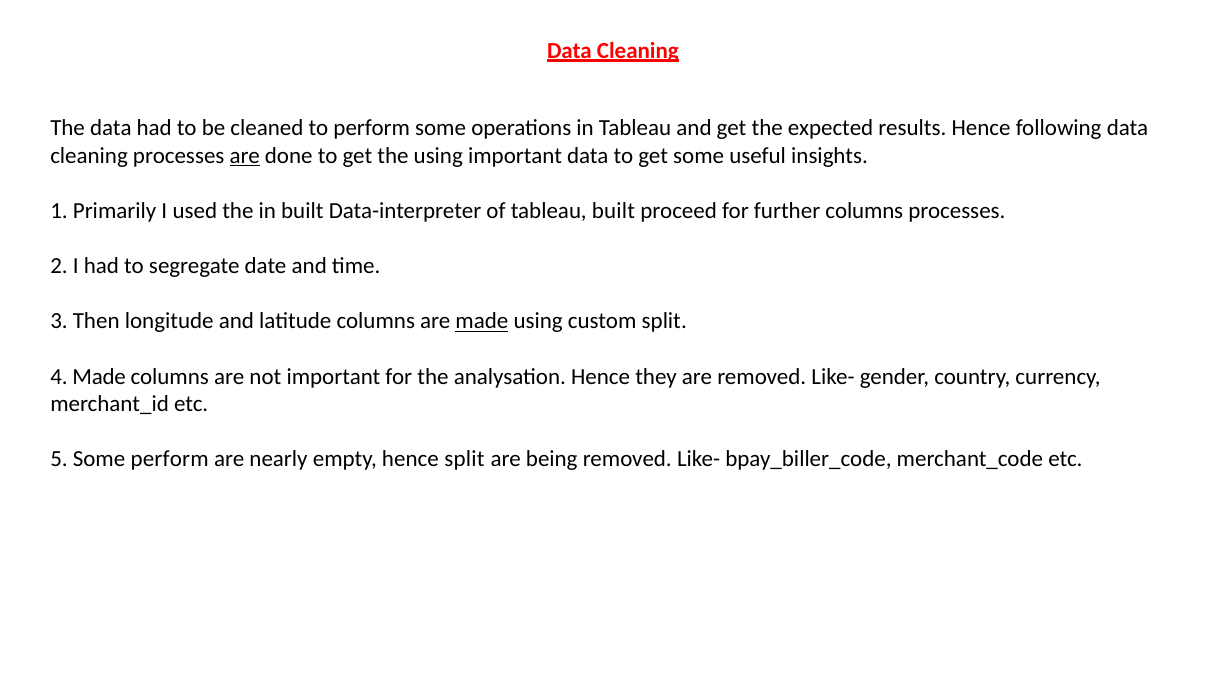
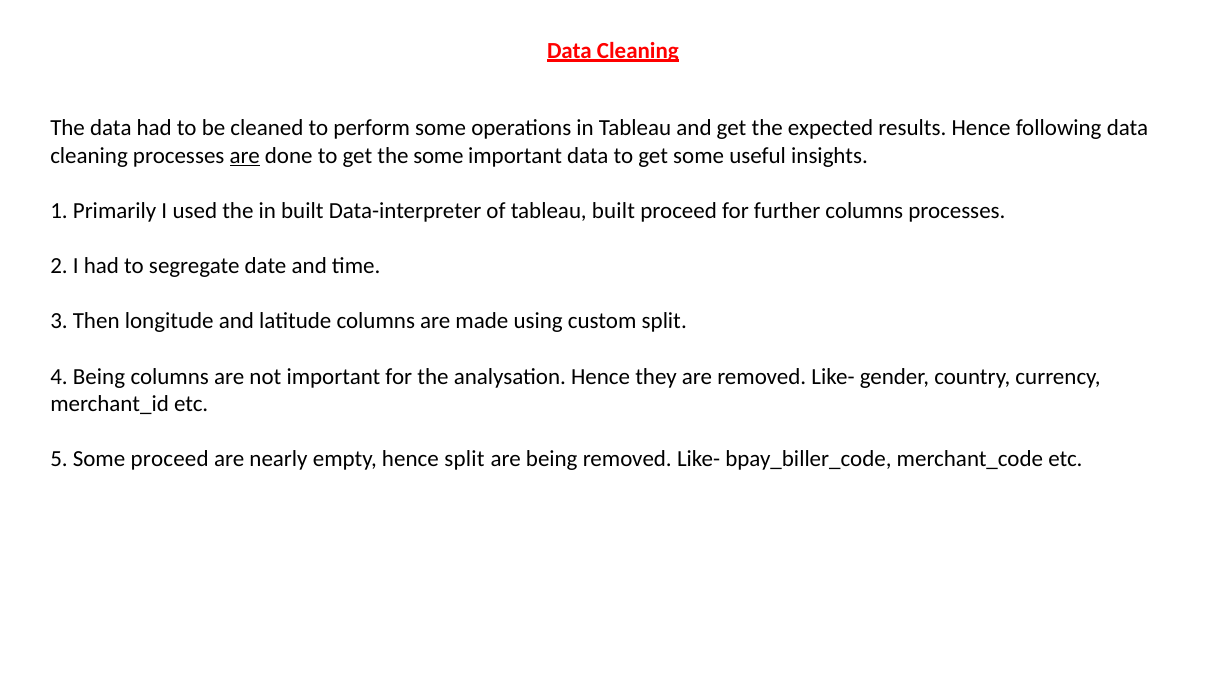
the using: using -> some
made at (482, 321) underline: present -> none
4 Made: Made -> Being
Some perform: perform -> proceed
